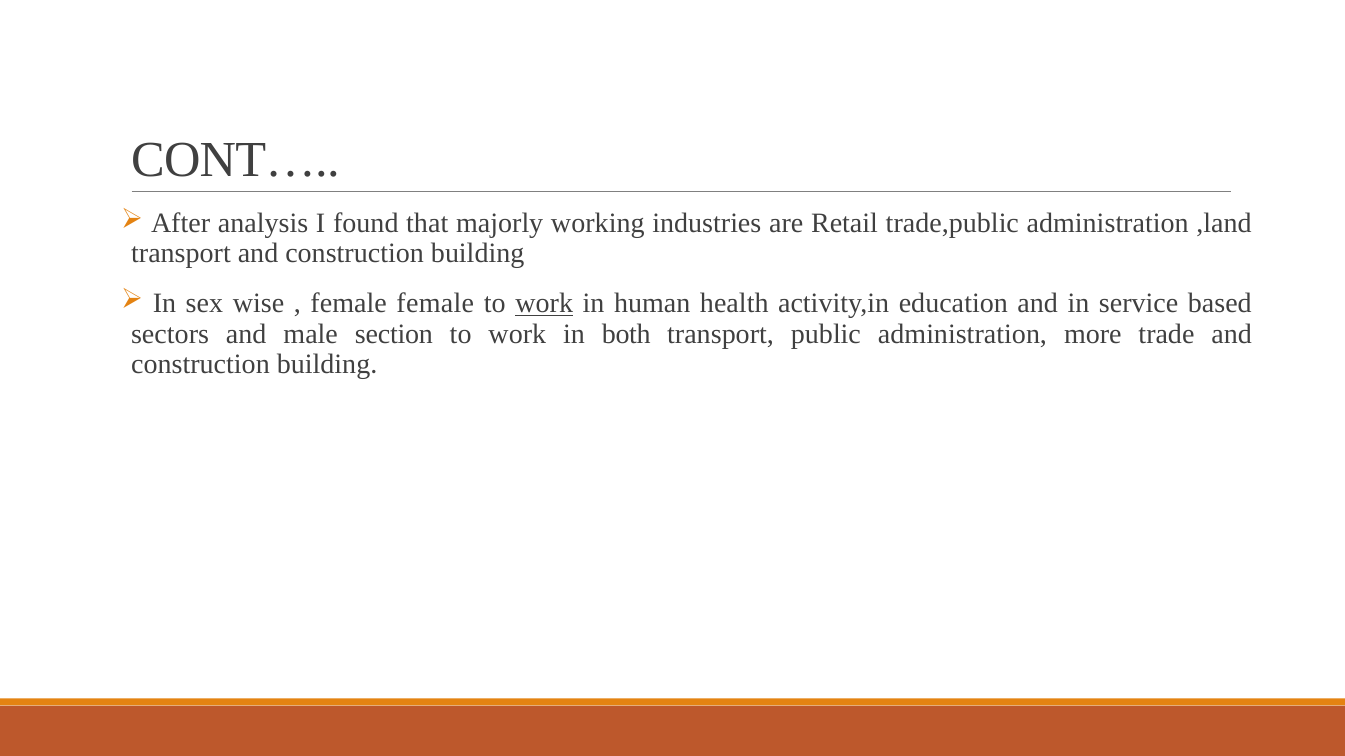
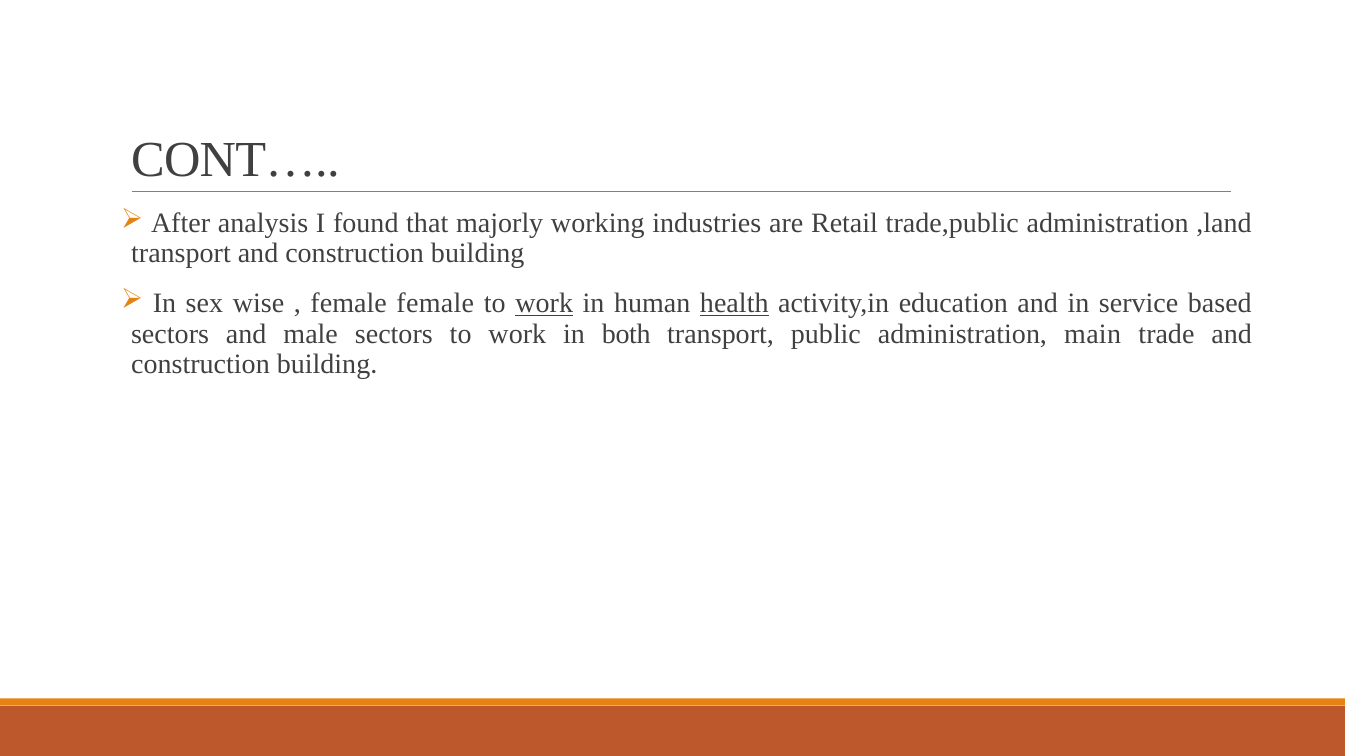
health underline: none -> present
male section: section -> sectors
more: more -> main
